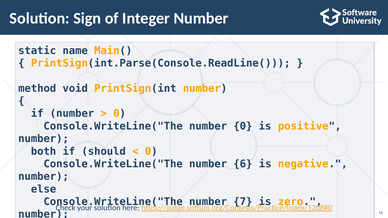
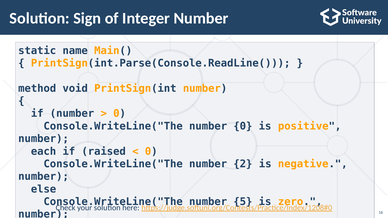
both: both -> each
should: should -> raised
6: 6 -> 2
7: 7 -> 5
